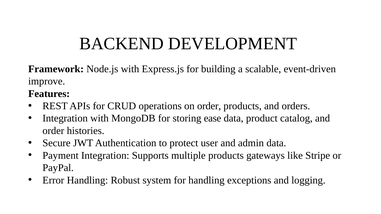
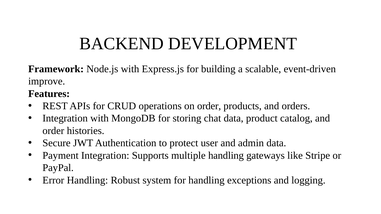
ease: ease -> chat
multiple products: products -> handling
